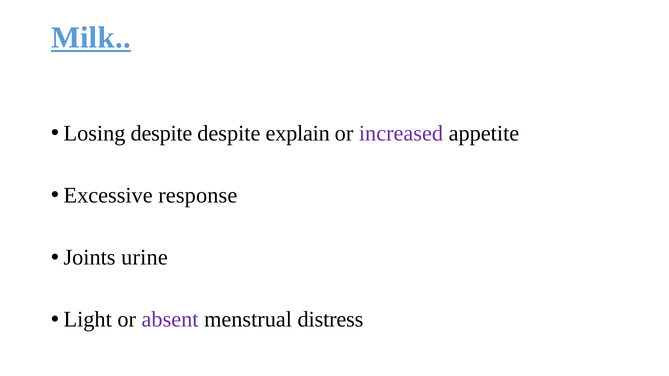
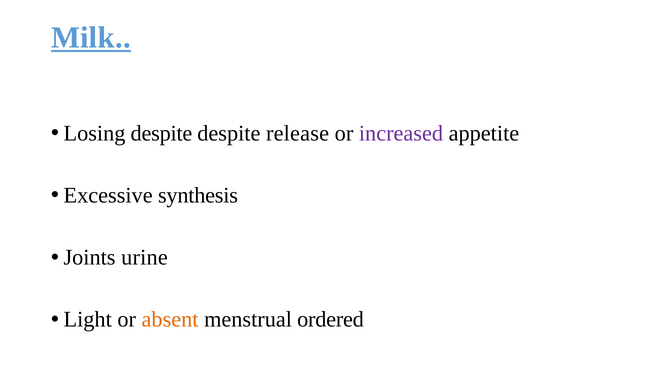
explain: explain -> release
response: response -> synthesis
absent colour: purple -> orange
distress: distress -> ordered
